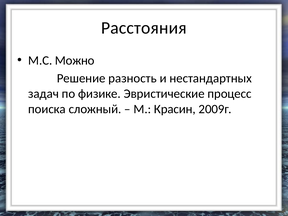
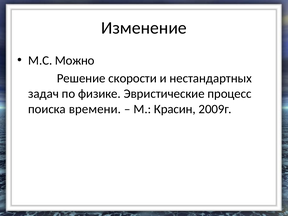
Расстояния: Расстояния -> Изменение
разность: разность -> скорости
сложный: сложный -> времени
